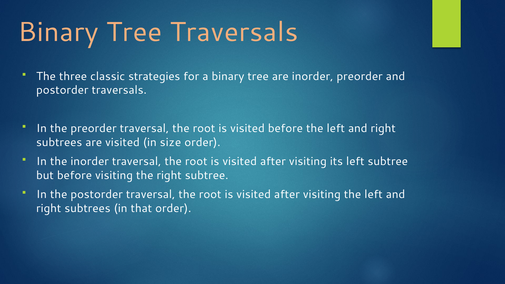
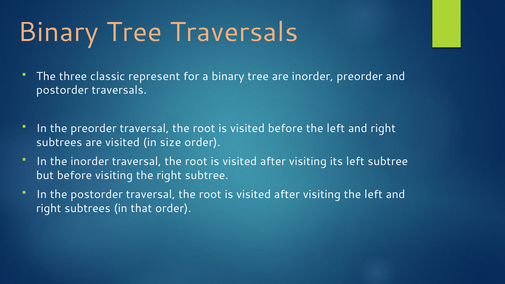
strategies: strategies -> represent
